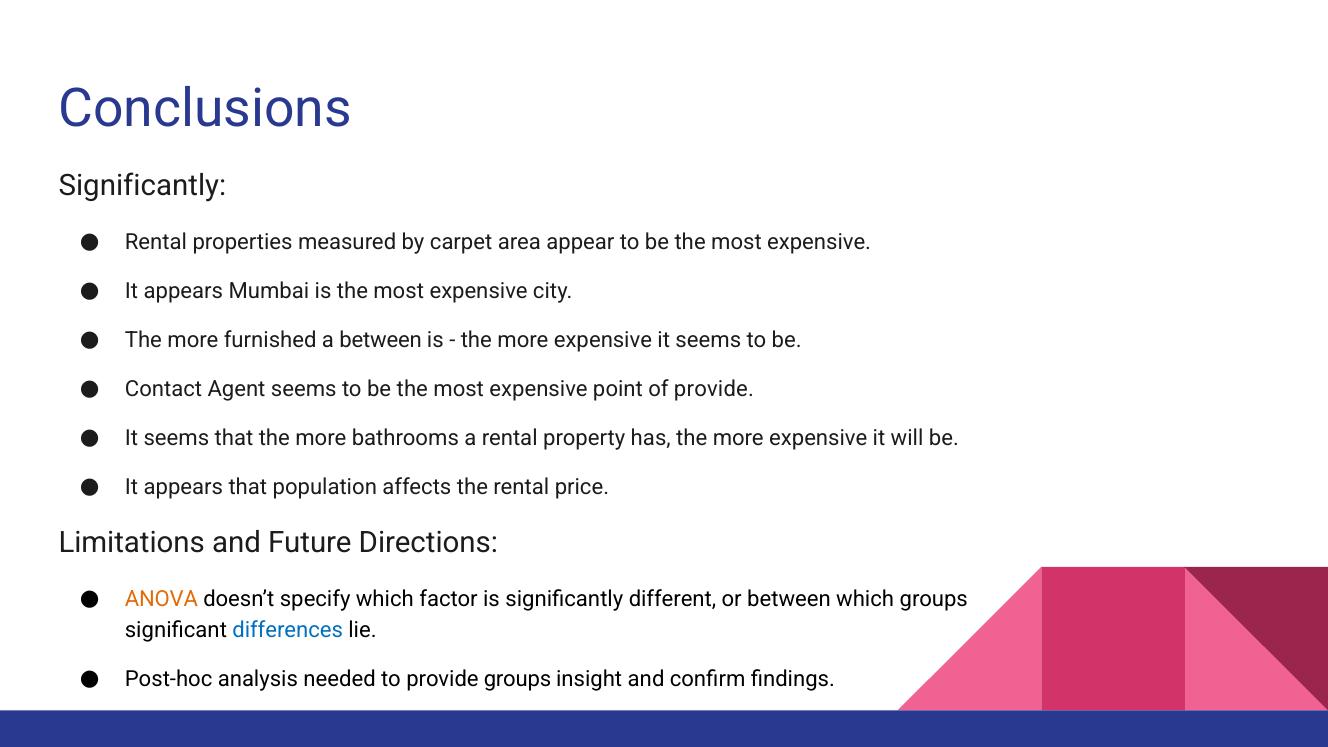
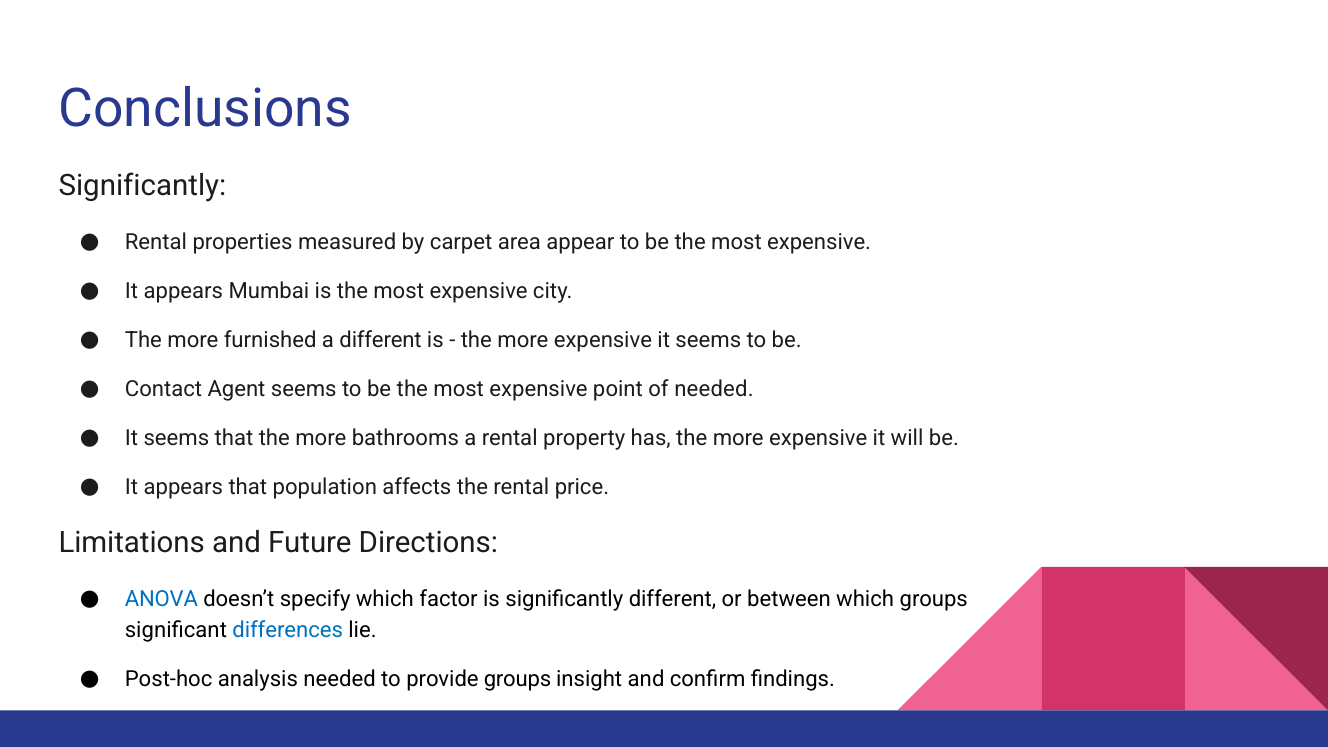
a between: between -> different
of provide: provide -> needed
ANOVA colour: orange -> blue
